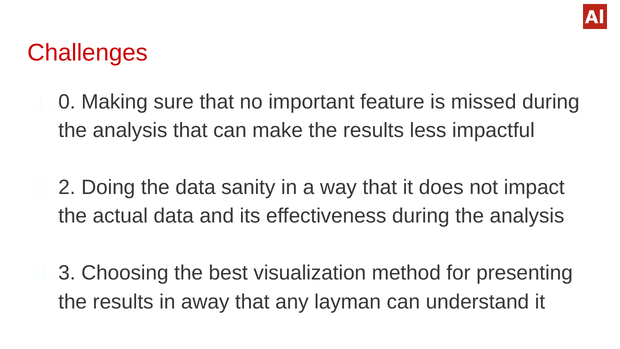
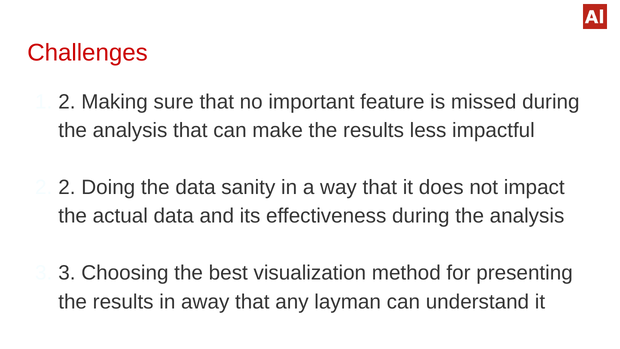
1 0: 0 -> 2
